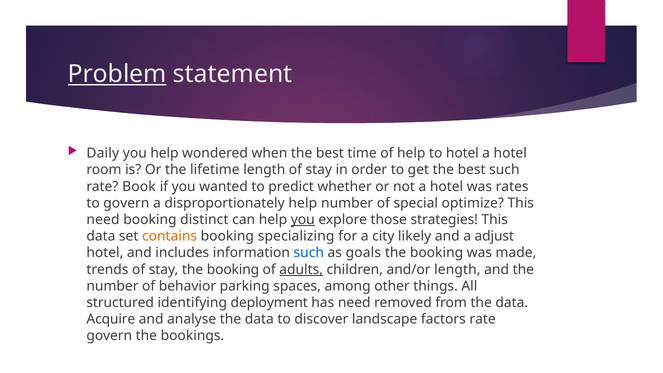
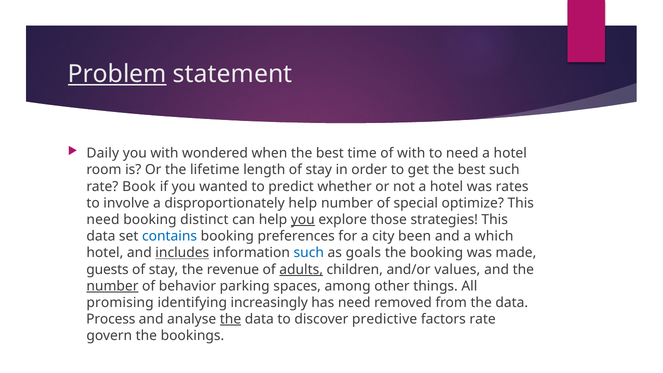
you help: help -> with
of help: help -> with
to hotel: hotel -> need
to govern: govern -> involve
contains colour: orange -> blue
specializing: specializing -> preferences
likely: likely -> been
adjust: adjust -> which
includes underline: none -> present
trends: trends -> guests
stay the booking: booking -> revenue
and/or length: length -> values
number at (112, 286) underline: none -> present
structured: structured -> promising
deployment: deployment -> increasingly
Acquire: Acquire -> Process
the at (231, 319) underline: none -> present
landscape: landscape -> predictive
